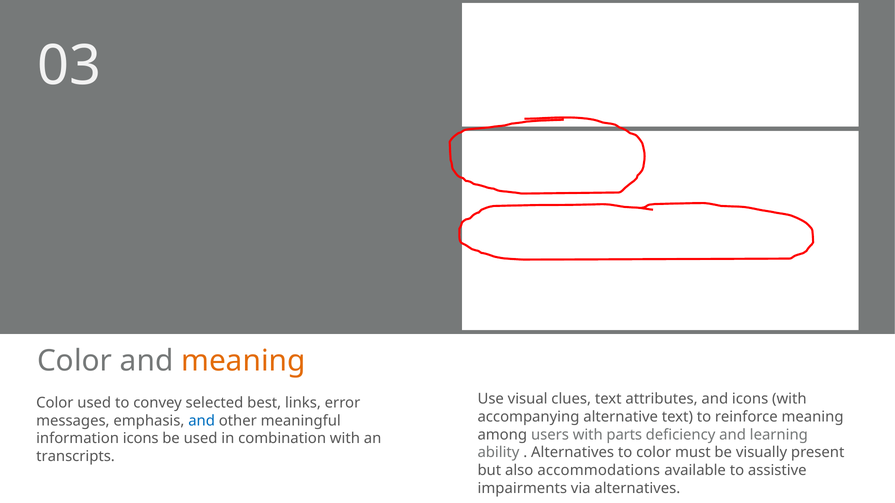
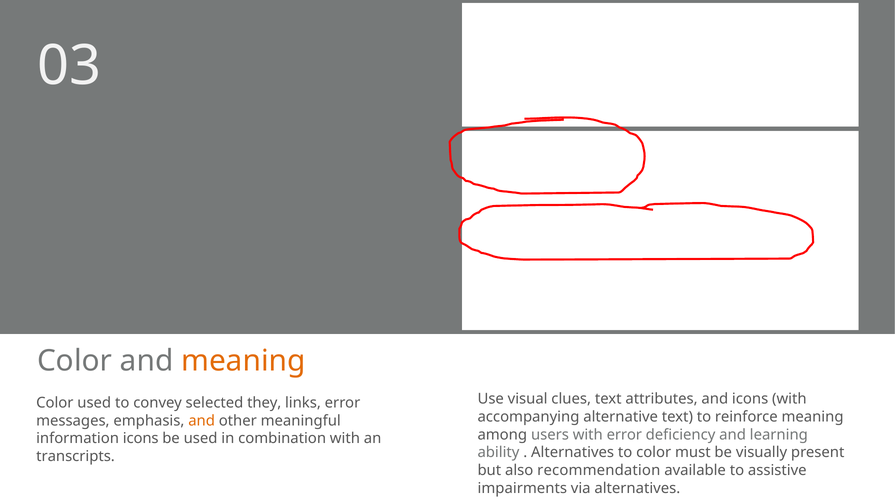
best: best -> they
and at (202, 421) colour: blue -> orange
with parts: parts -> error
accommodations: accommodations -> recommendation
